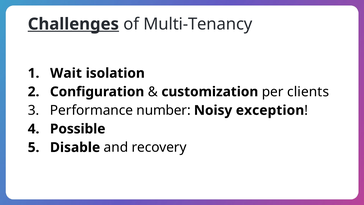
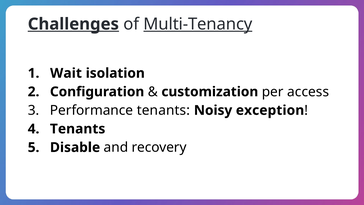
Multi-Tenancy underline: none -> present
clients: clients -> access
Performance number: number -> tenants
Possible at (78, 129): Possible -> Tenants
